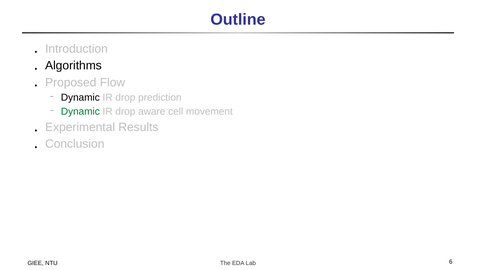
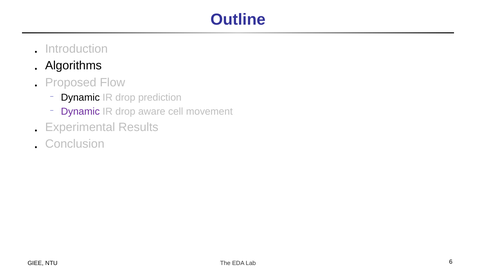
Dynamic at (80, 111) colour: green -> purple
